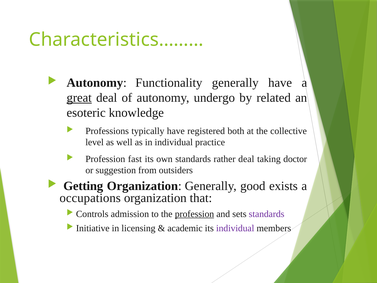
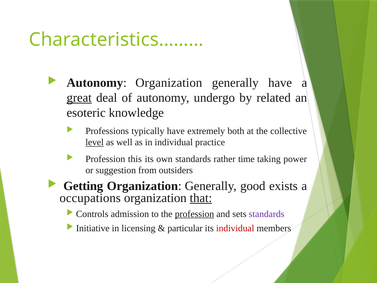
Autonomy Functionality: Functionality -> Organization
registered: registered -> extremely
level underline: none -> present
fast: fast -> this
rather deal: deal -> time
doctor: doctor -> power
that underline: none -> present
academic: academic -> particular
individual at (235, 228) colour: purple -> red
